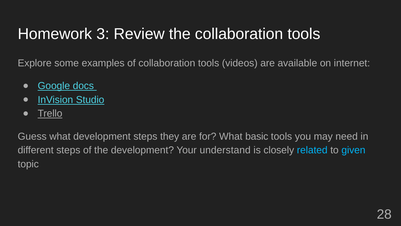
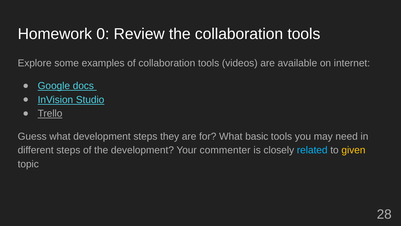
3: 3 -> 0
understand: understand -> commenter
given colour: light blue -> yellow
